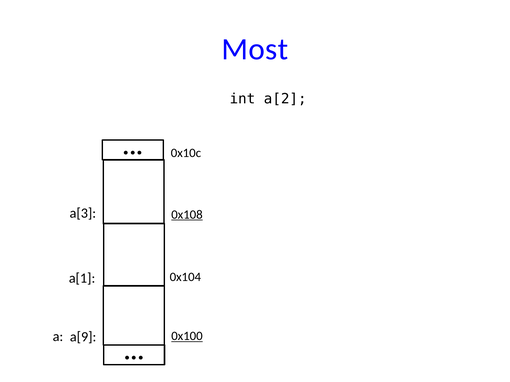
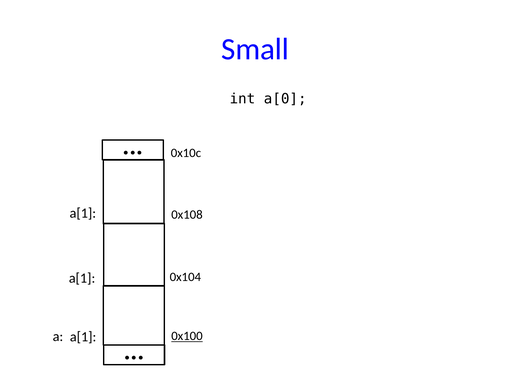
Most: Most -> Small
a[2: a[2 -> a[0
a[3 at (83, 213): a[3 -> a[1
0x108 underline: present -> none
a a[9: a[9 -> a[1
